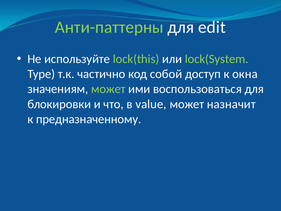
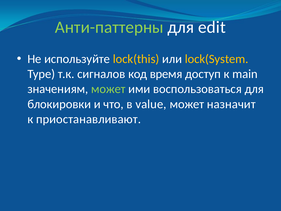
lock(this colour: light green -> yellow
lock(System colour: light green -> yellow
частично: частично -> сигналов
собой: собой -> время
окна: окна -> main
предназначенному: предназначенному -> приостанавливают
